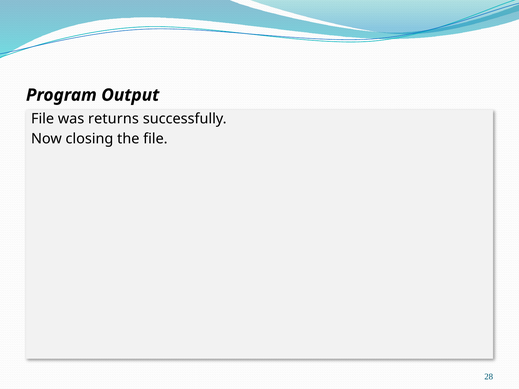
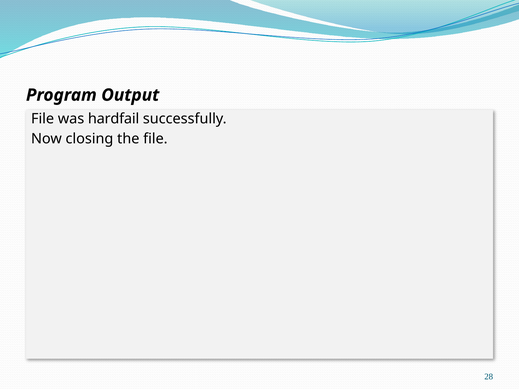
returns: returns -> hardfail
